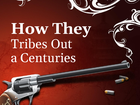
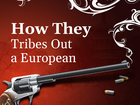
Centuries: Centuries -> European
